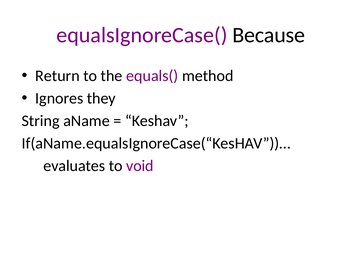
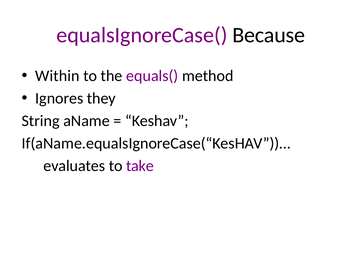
Return: Return -> Within
void: void -> take
